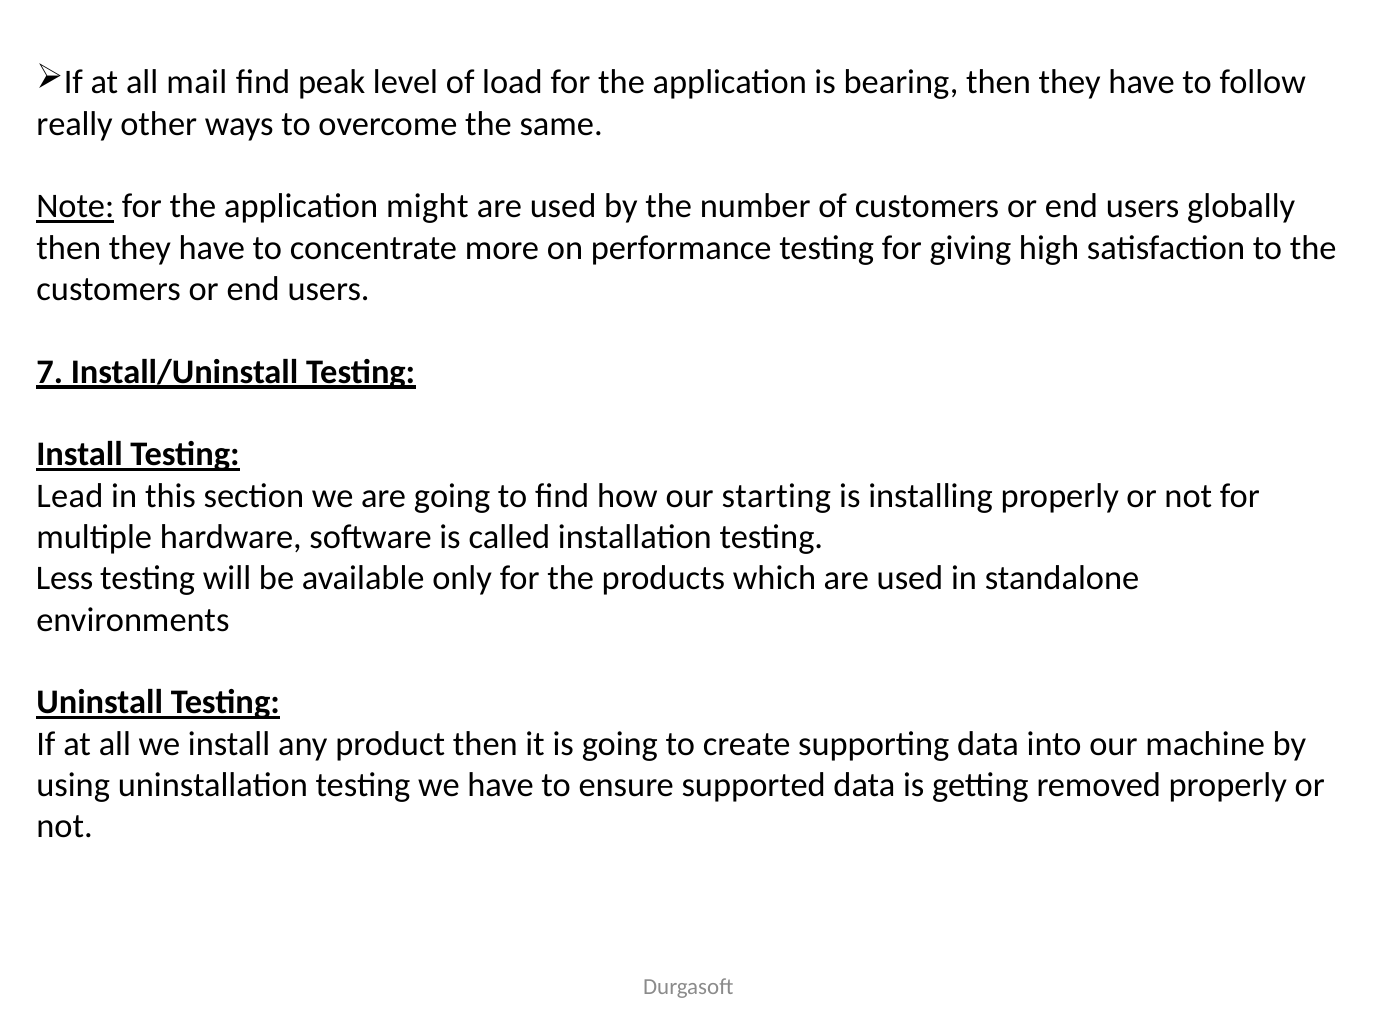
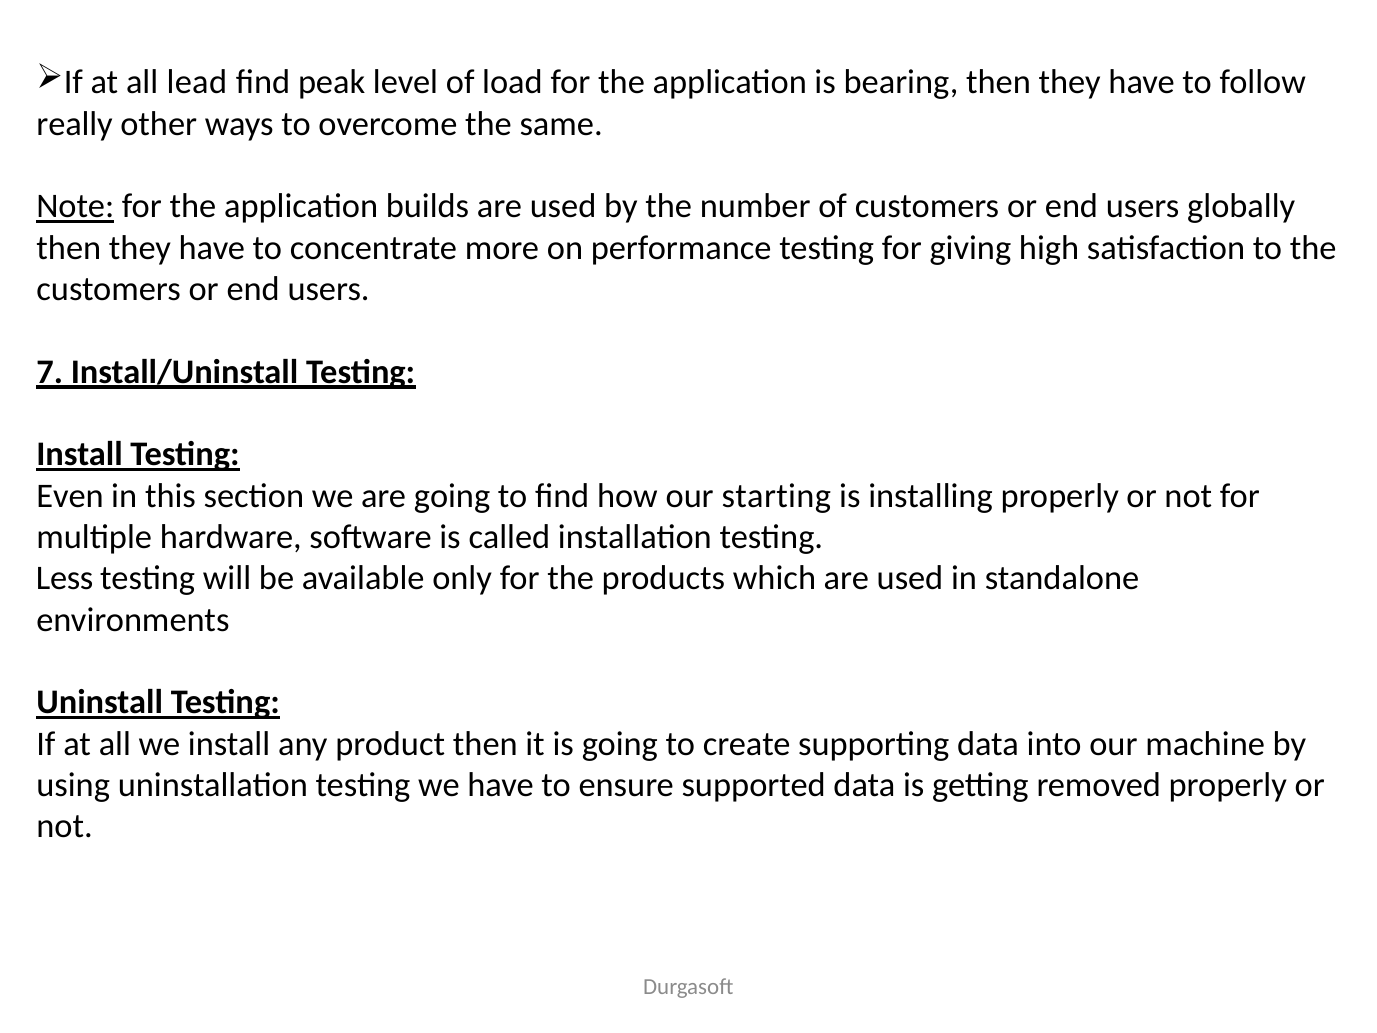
mail: mail -> lead
might: might -> builds
Lead: Lead -> Even
